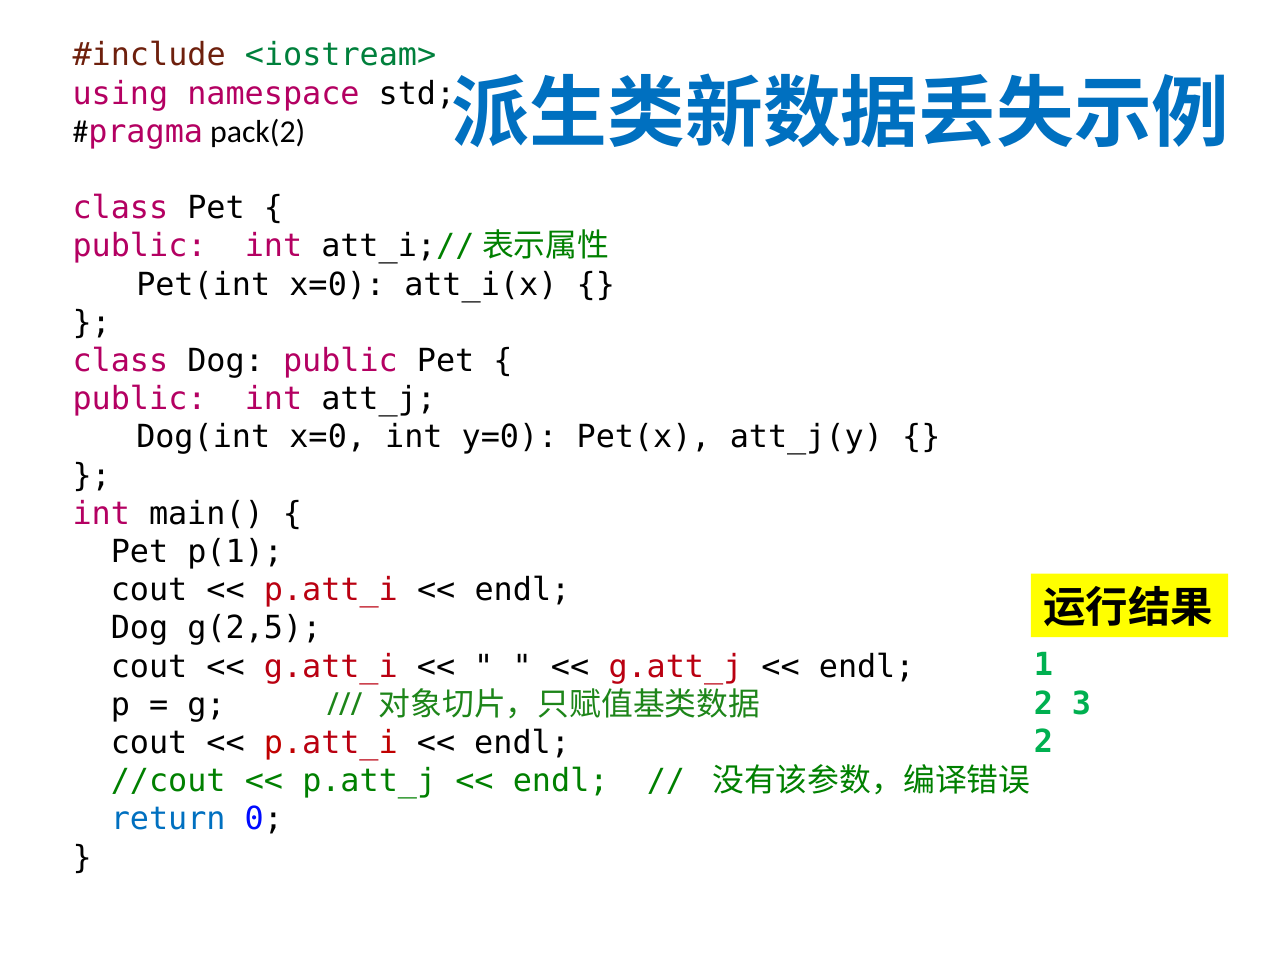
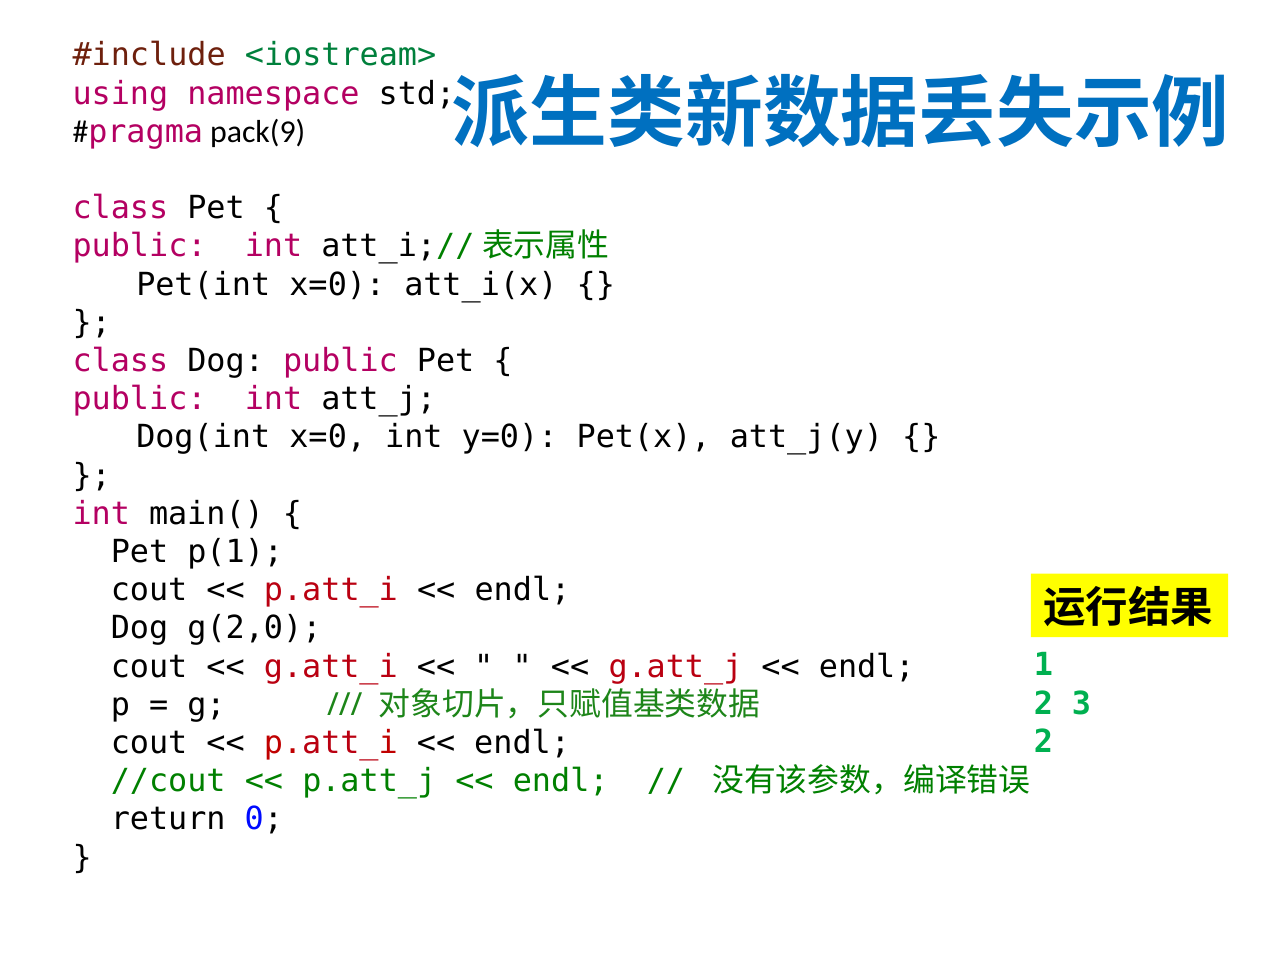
pack(2: pack(2 -> pack(9
g(2,5: g(2,5 -> g(2,0
return colour: blue -> black
